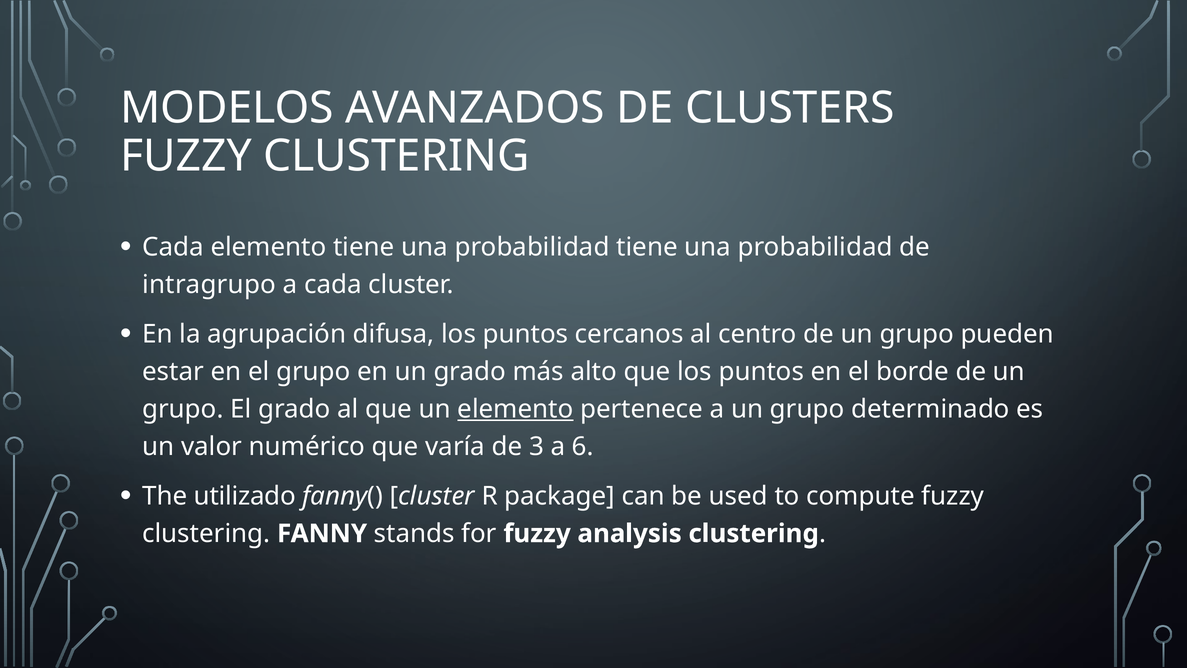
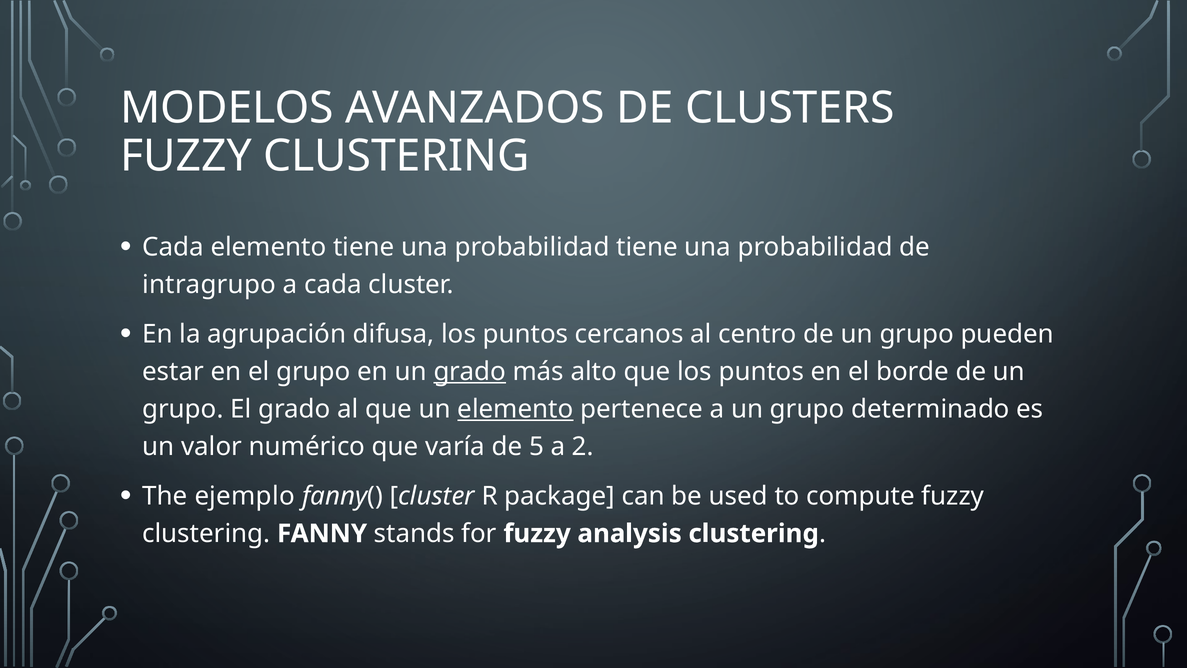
grado at (470, 372) underline: none -> present
3: 3 -> 5
6: 6 -> 2
utilizado: utilizado -> ejemplo
